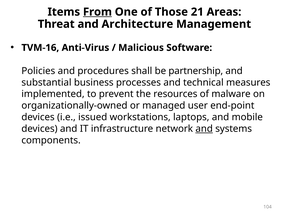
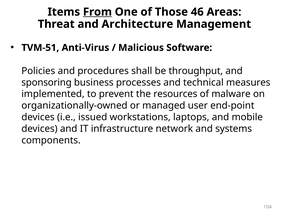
21: 21 -> 46
TVM-16: TVM-16 -> TVM-51
partnership: partnership -> throughput
substantial: substantial -> sponsoring
and at (204, 129) underline: present -> none
